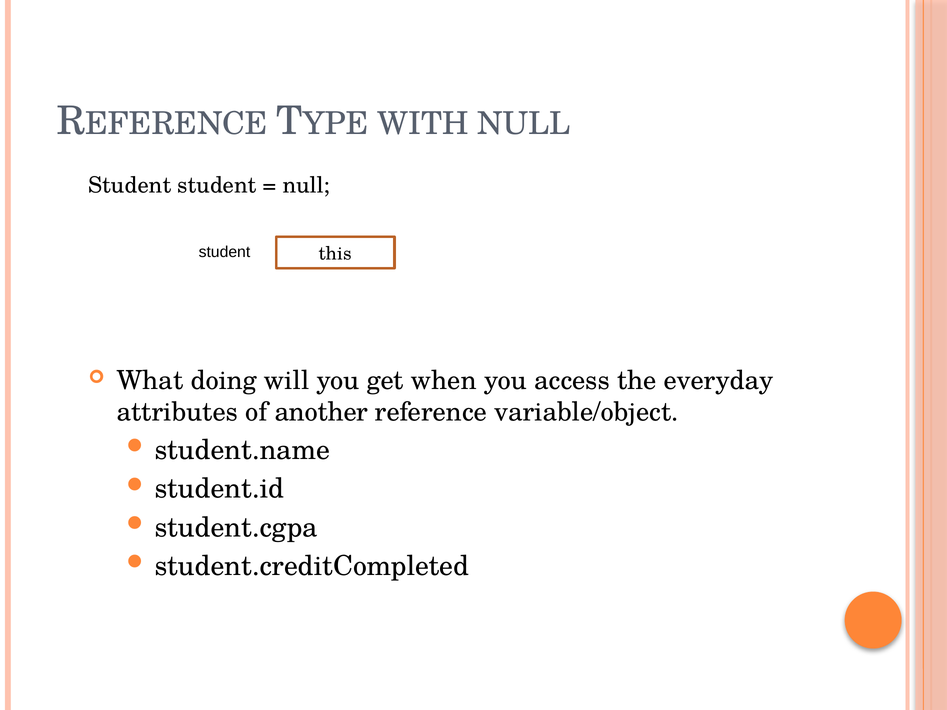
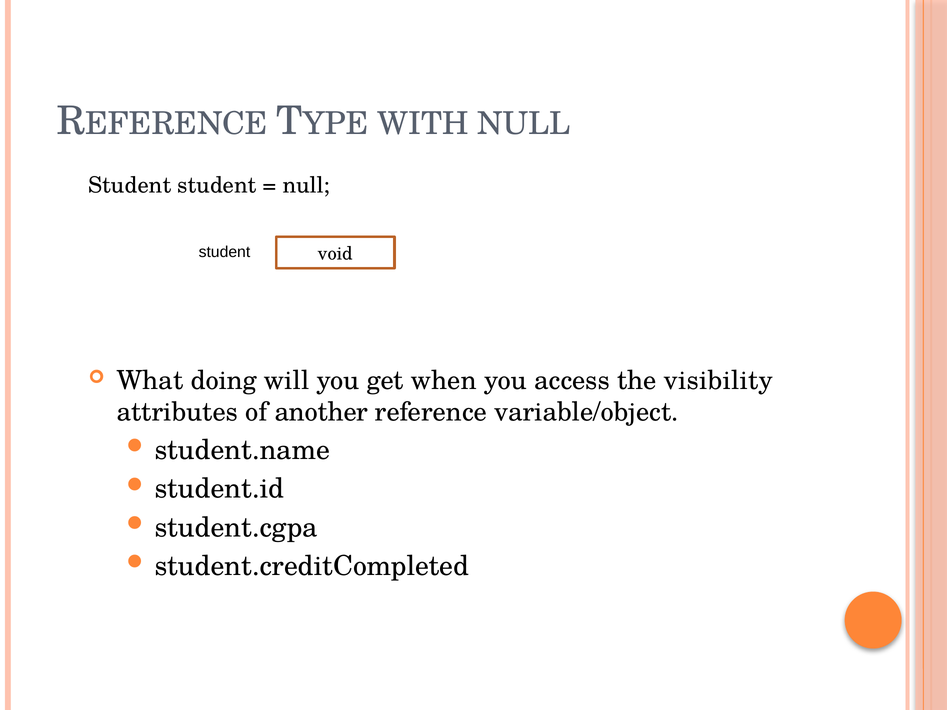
this: this -> void
everyday: everyday -> visibility
